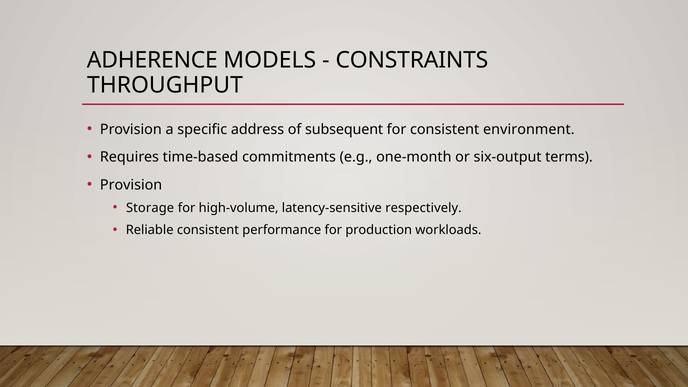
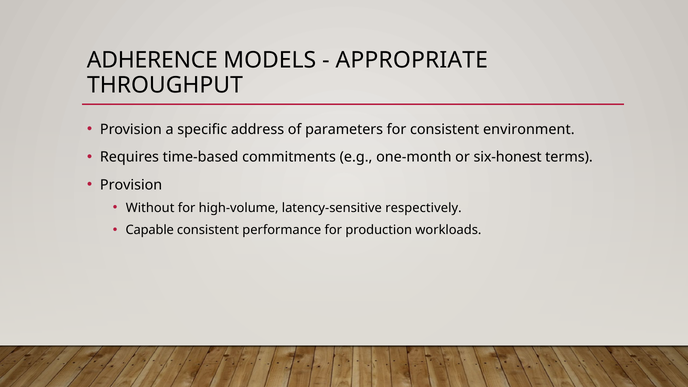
CONSTRAINTS: CONSTRAINTS -> APPROPRIATE
subsequent: subsequent -> parameters
six-output: six-output -> six-honest
Storage: Storage -> Without
Reliable: Reliable -> Capable
